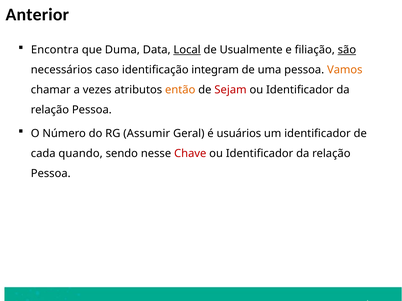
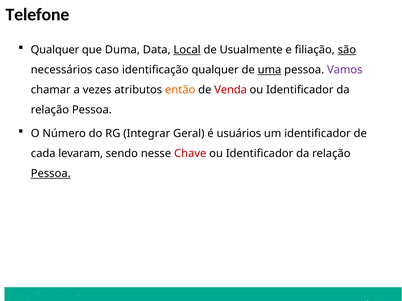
Anterior: Anterior -> Telefone
Encontra at (55, 50): Encontra -> Qualquer
identificação integram: integram -> qualquer
uma underline: none -> present
Vamos colour: orange -> purple
Sejam: Sejam -> Venda
Assumir: Assumir -> Integrar
quando: quando -> levaram
Pessoa at (51, 174) underline: none -> present
